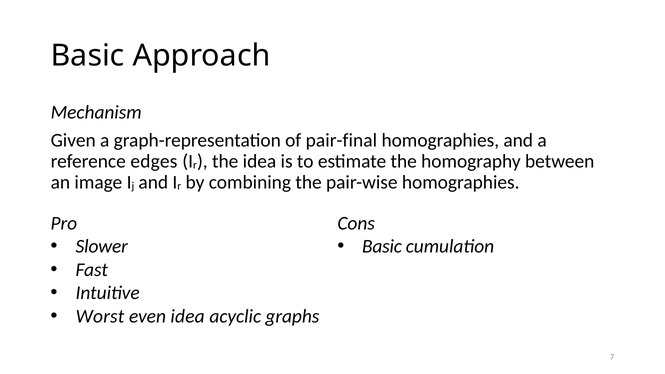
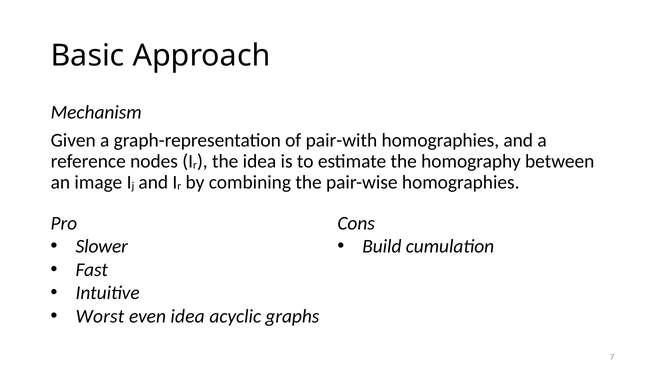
pair-final: pair-final -> pair-with
edges: edges -> nodes
Basic at (382, 247): Basic -> Build
